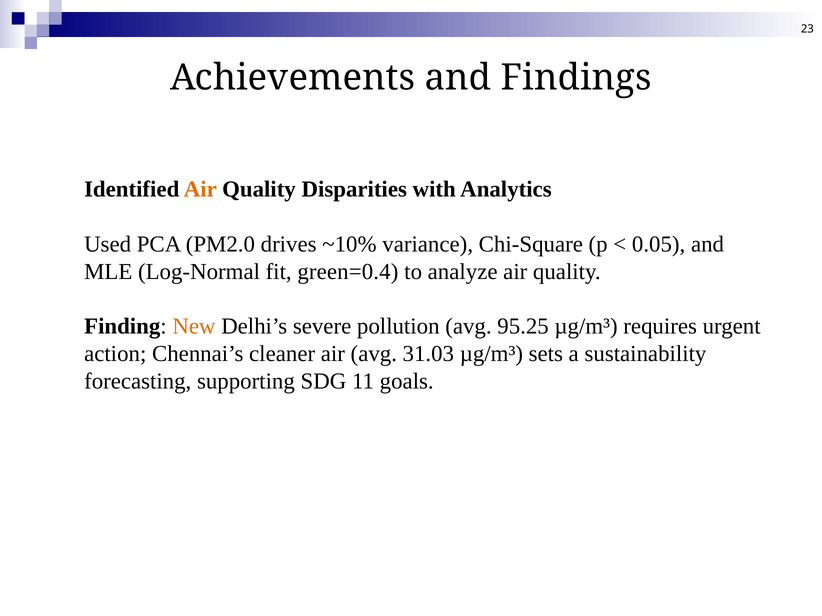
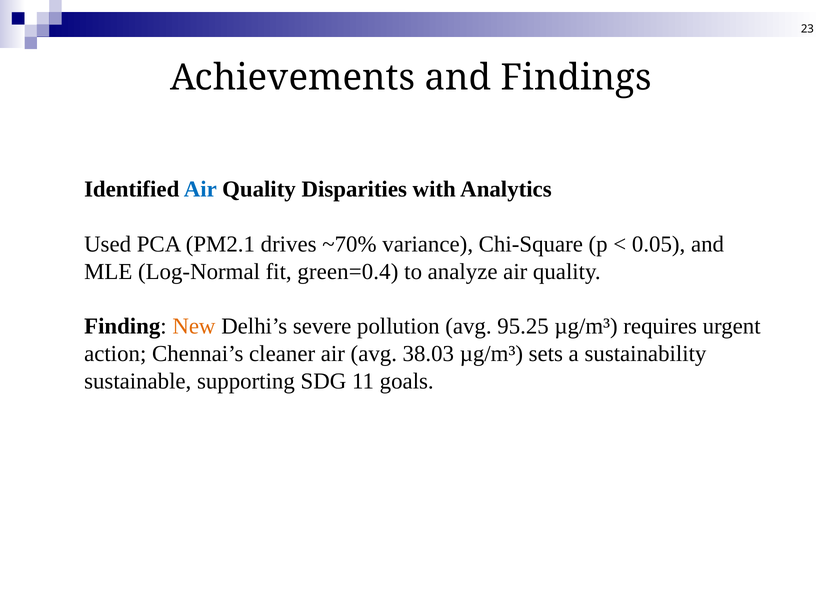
Air at (200, 189) colour: orange -> blue
PM2.0: PM2.0 -> PM2.1
~10%: ~10% -> ~70%
31.03: 31.03 -> 38.03
forecasting: forecasting -> sustainable
